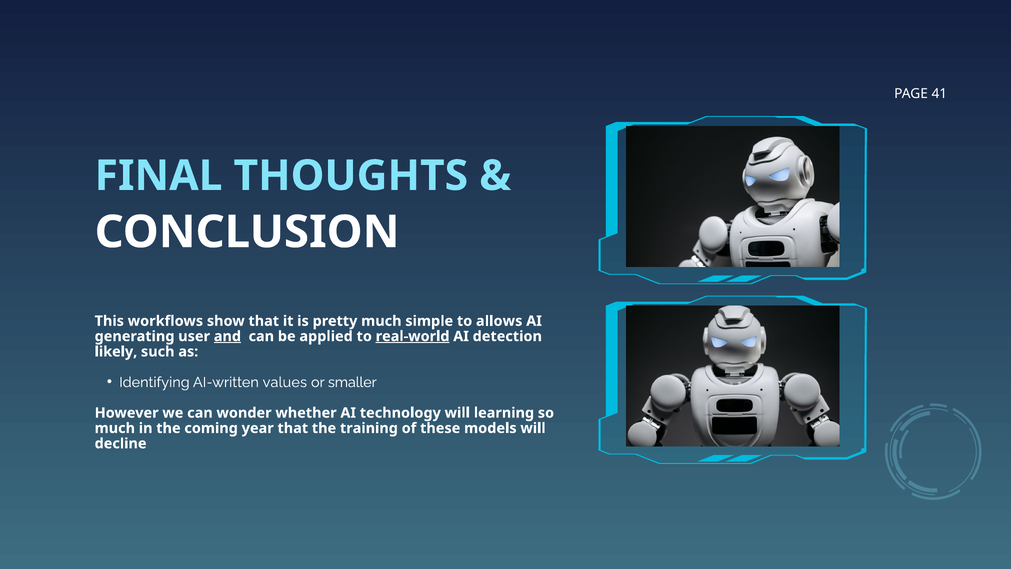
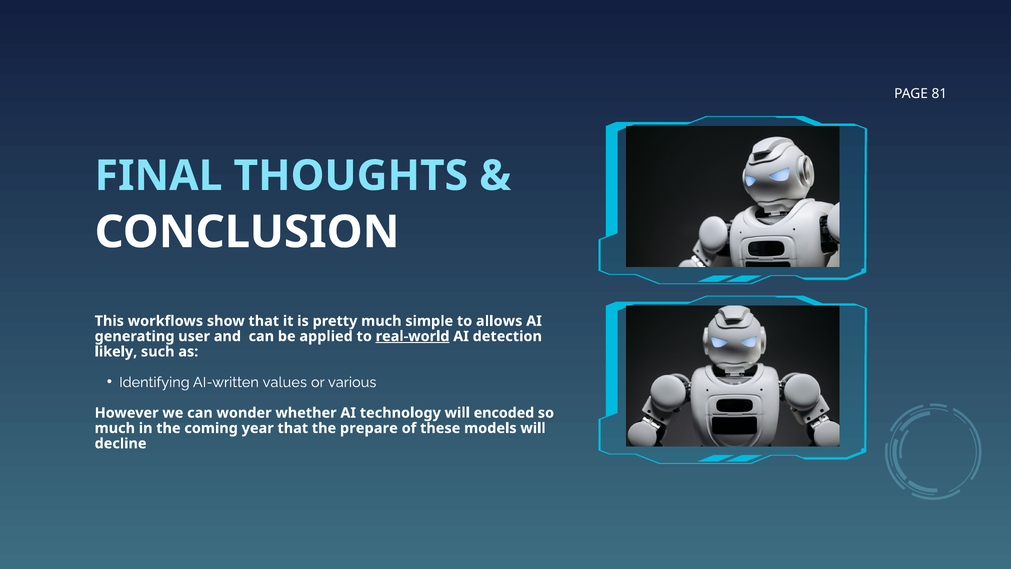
41: 41 -> 81
and underline: present -> none
smaller: smaller -> various
learning: learning -> encoded
training: training -> prepare
